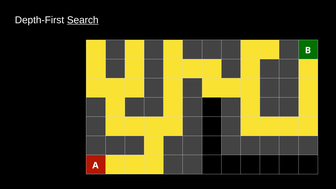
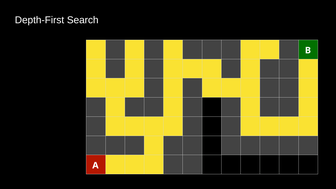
Search underline: present -> none
